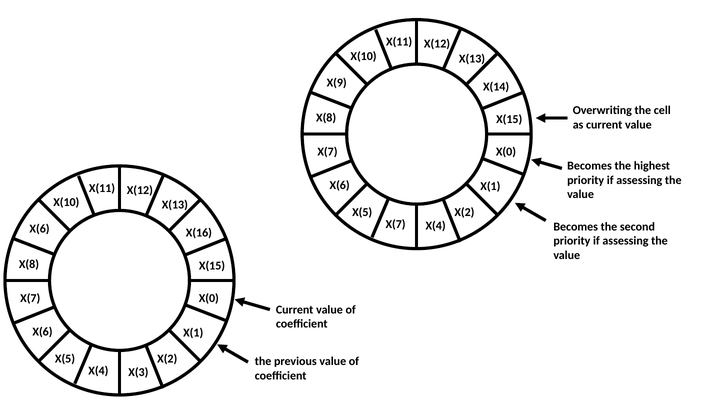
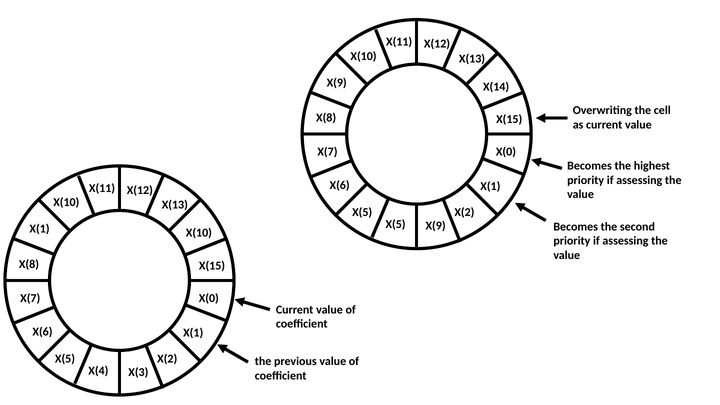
X(7 at (396, 224): X(7 -> X(5
X(4 at (436, 226): X(4 -> X(9
X(6 at (40, 229): X(6 -> X(1
X(16 at (199, 233): X(16 -> X(10
